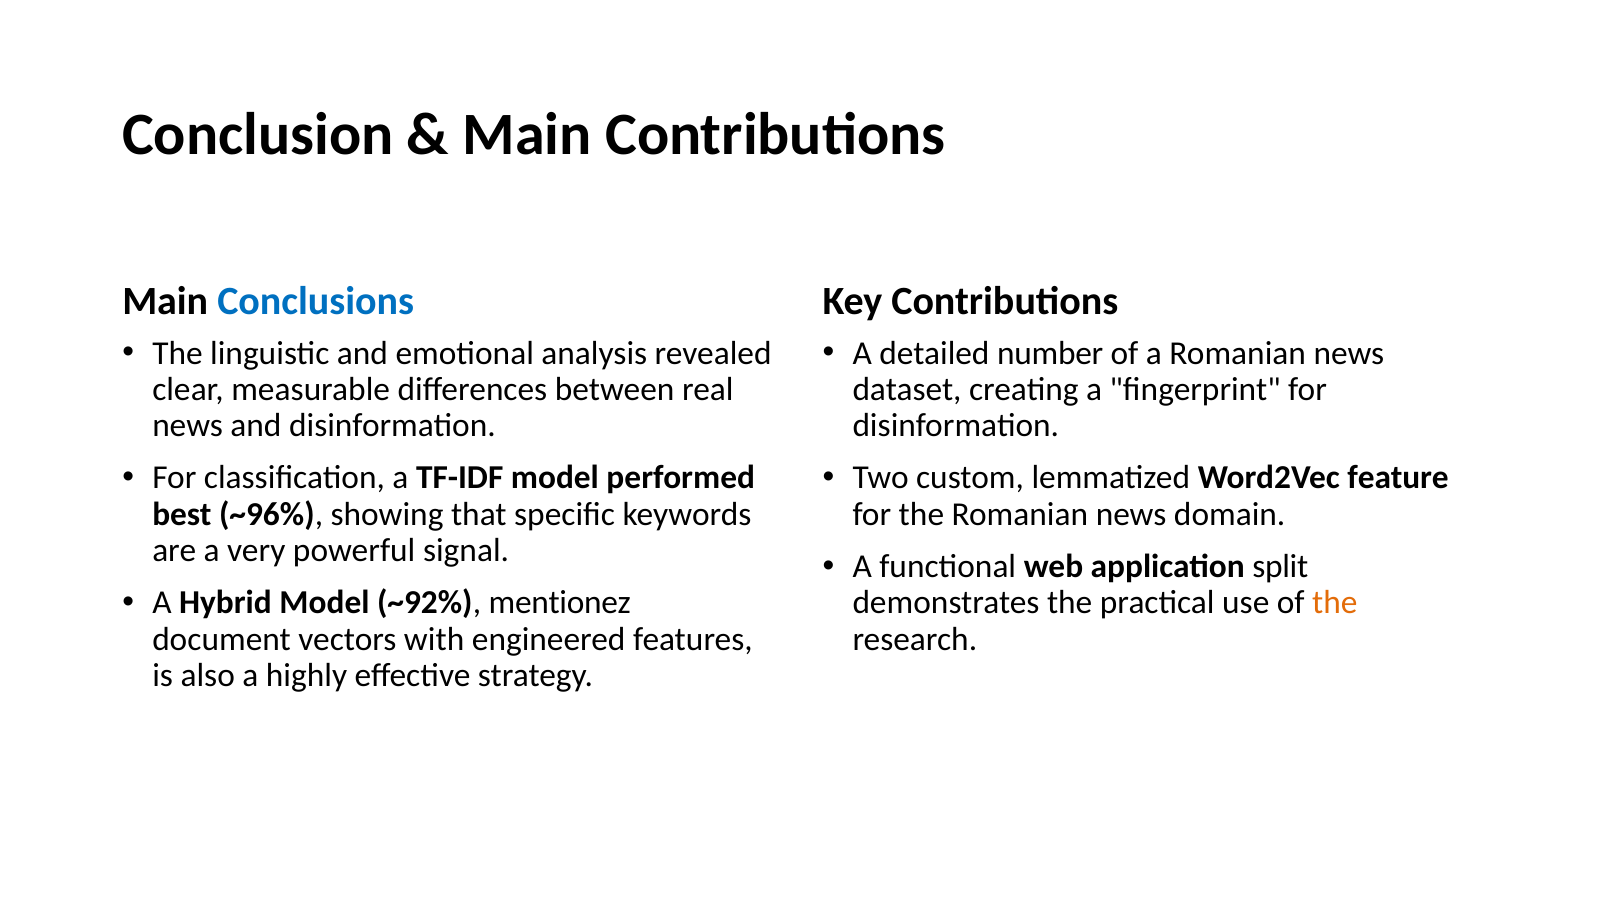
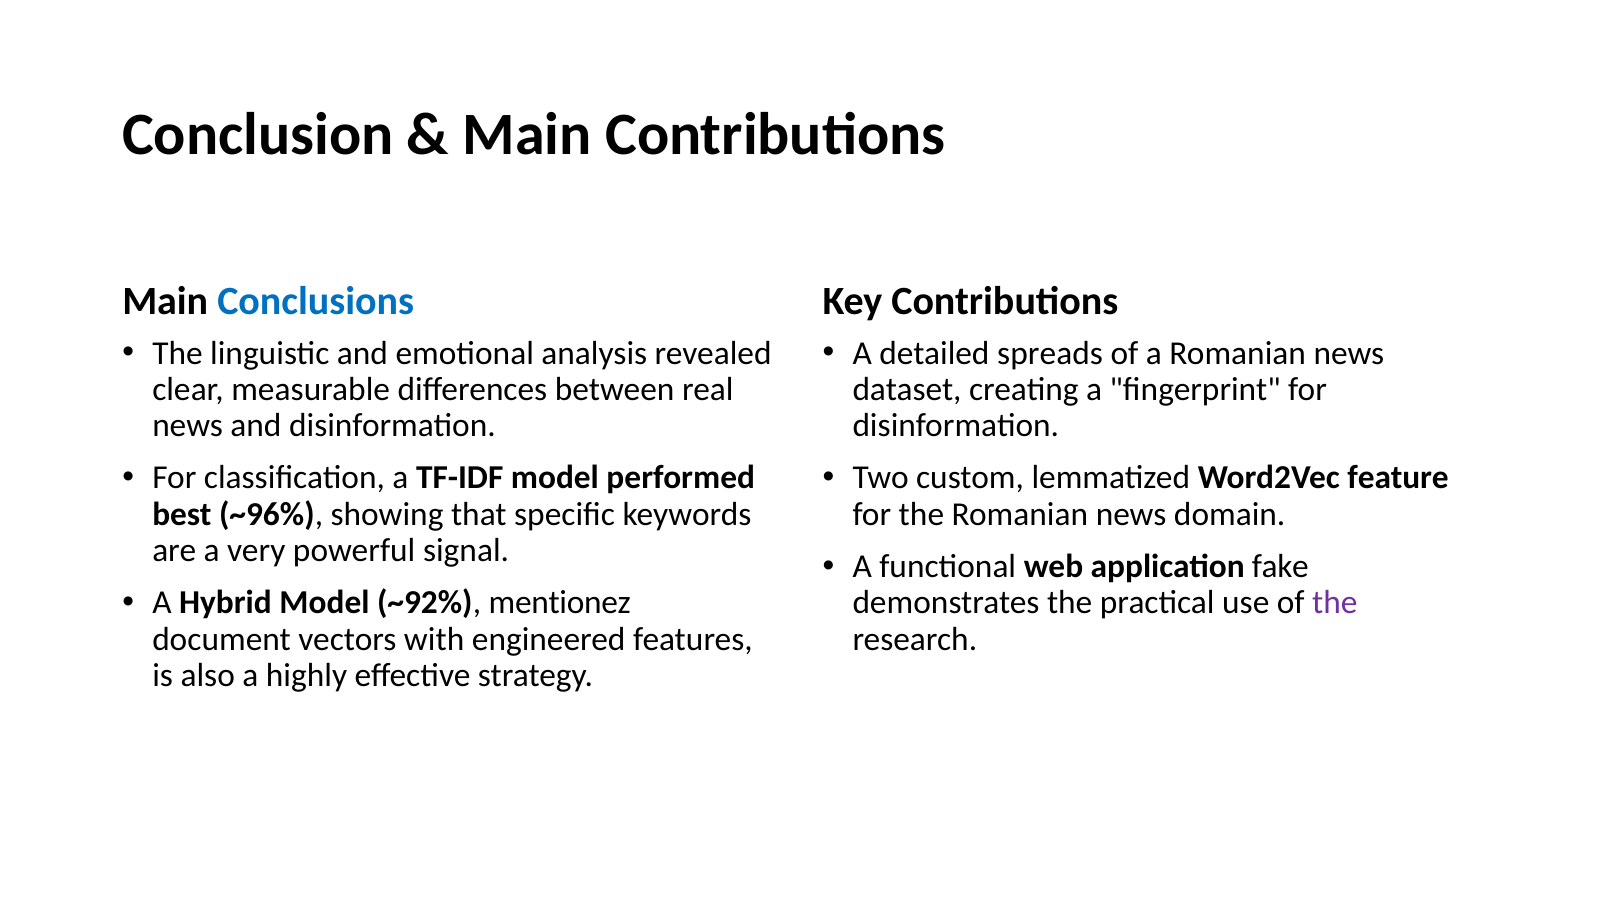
number: number -> spreads
split: split -> fake
the at (1335, 603) colour: orange -> purple
